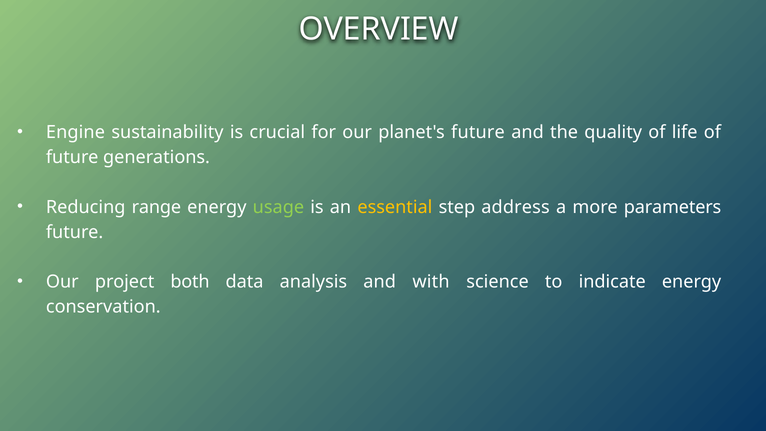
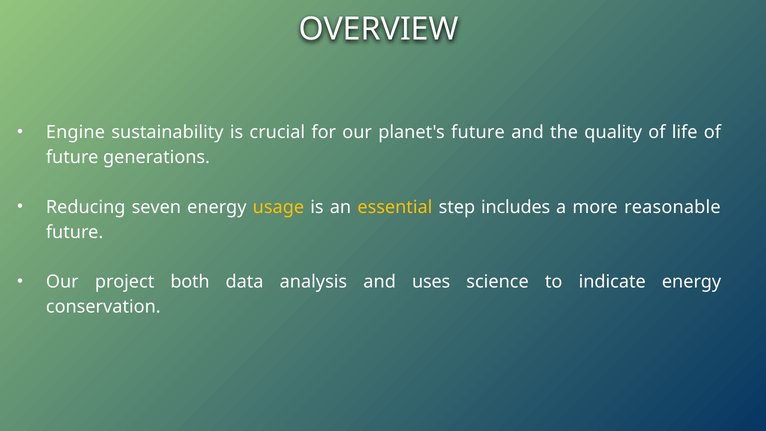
range: range -> seven
usage colour: light green -> yellow
address: address -> includes
parameters: parameters -> reasonable
with: with -> uses
